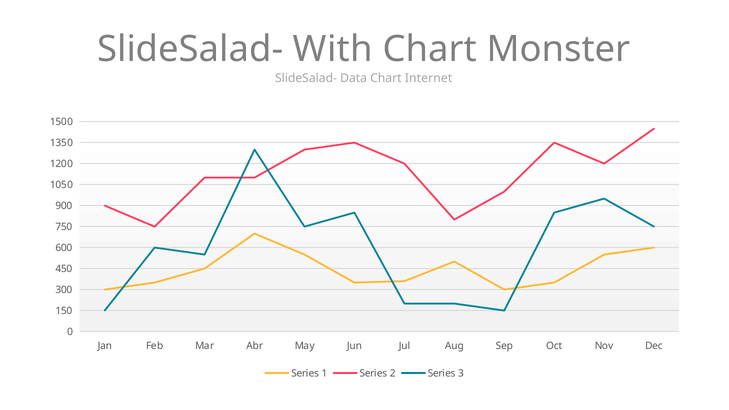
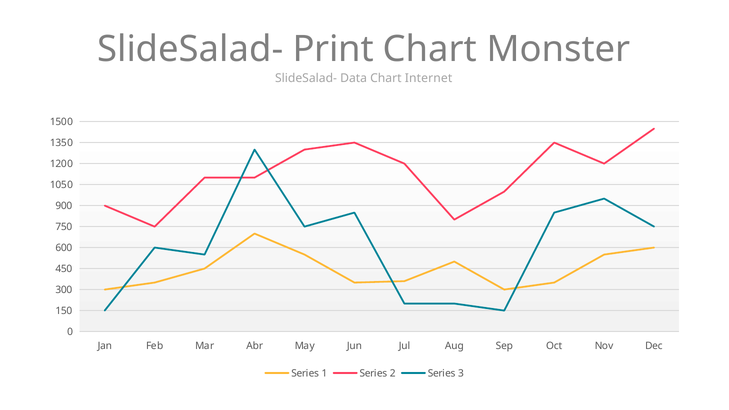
With: With -> Print
